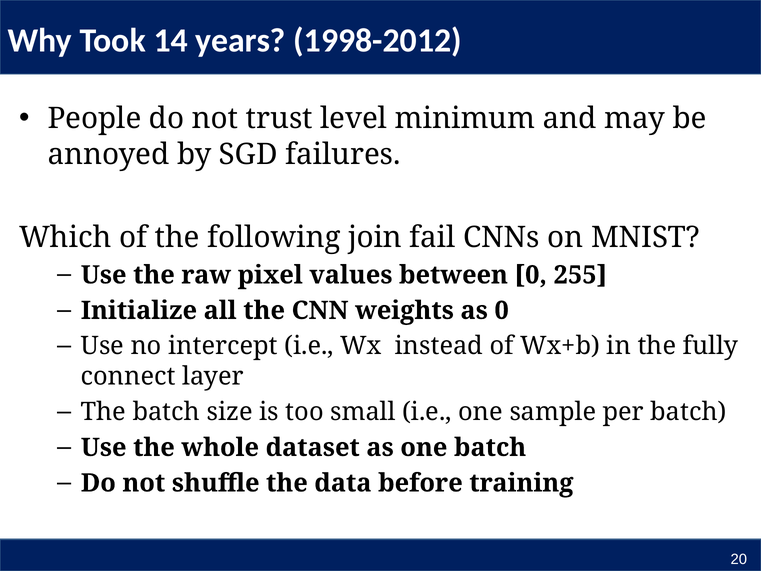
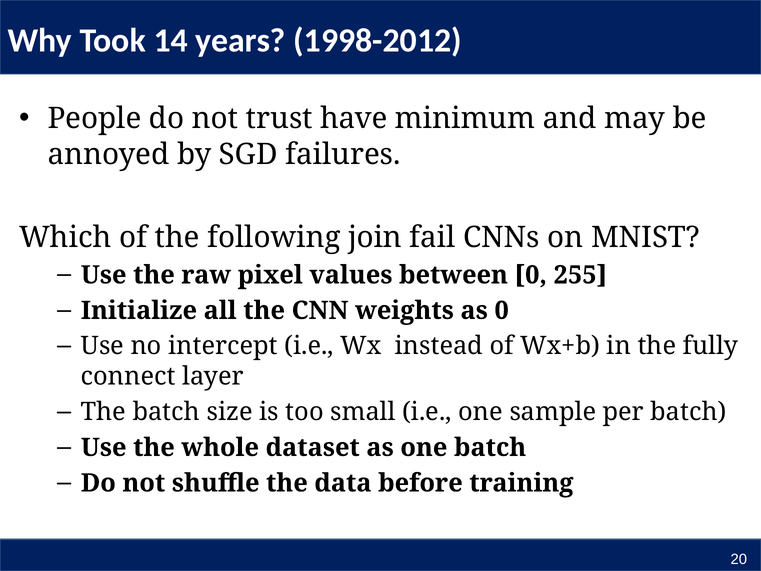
level: level -> have
